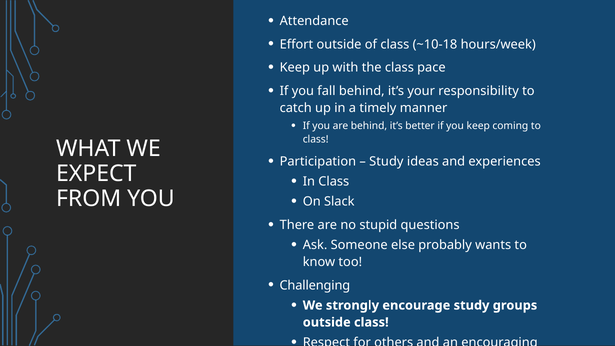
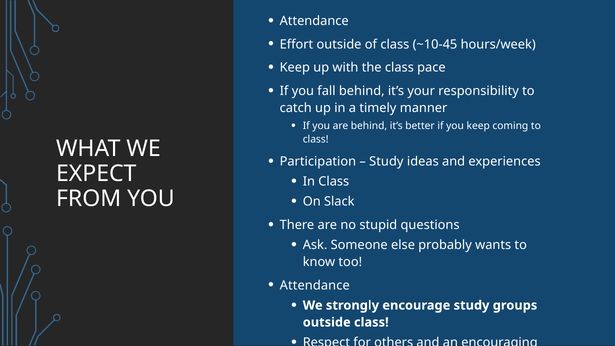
~10-18: ~10-18 -> ~10-45
Challenging at (315, 285): Challenging -> Attendance
